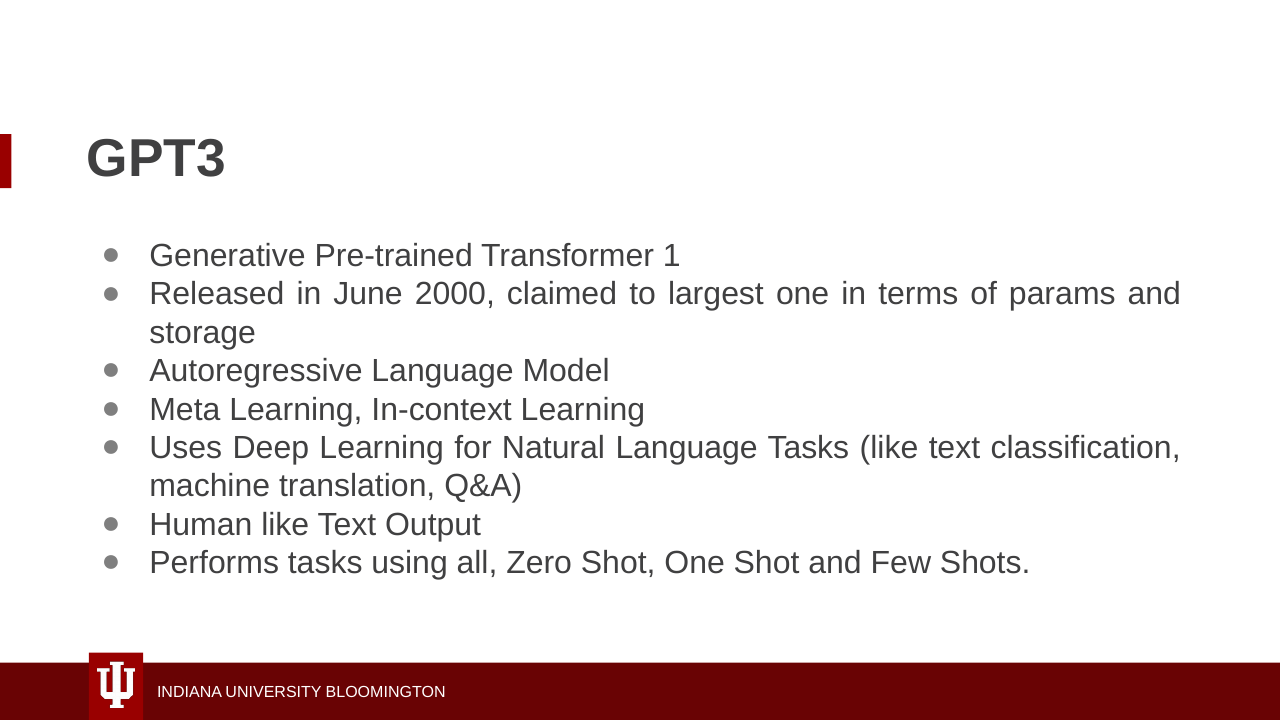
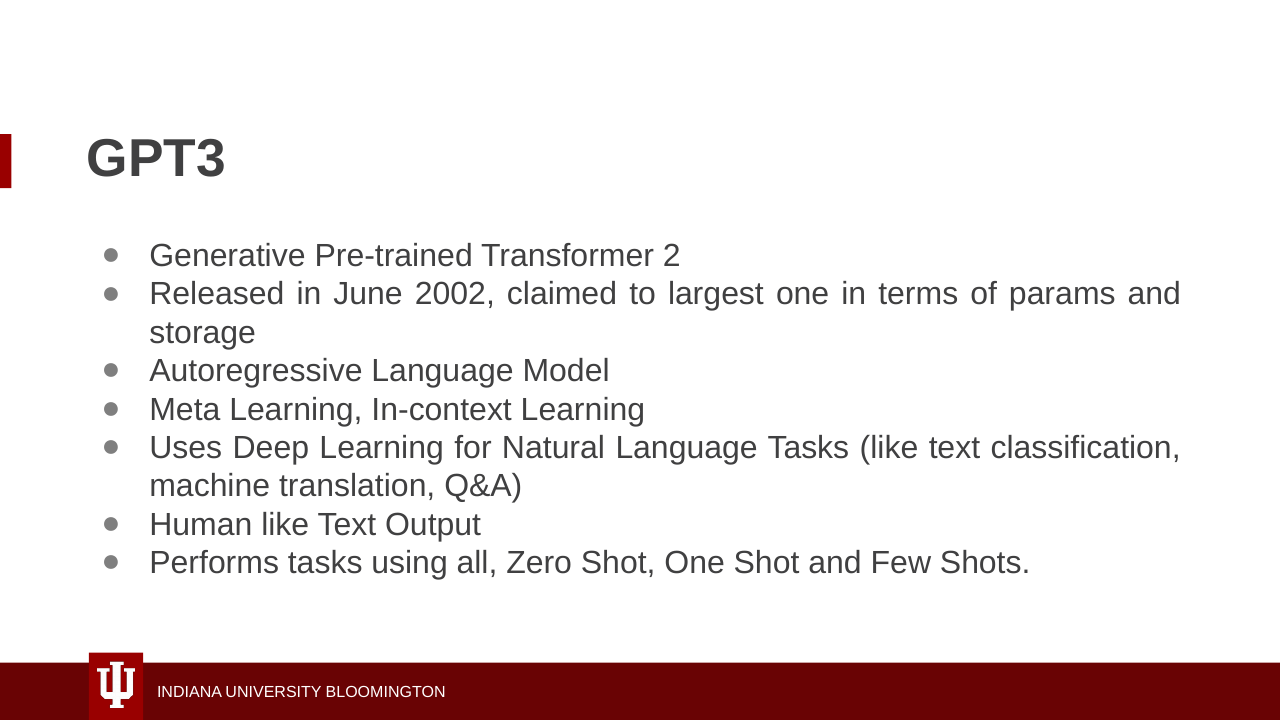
1: 1 -> 2
2000: 2000 -> 2002
